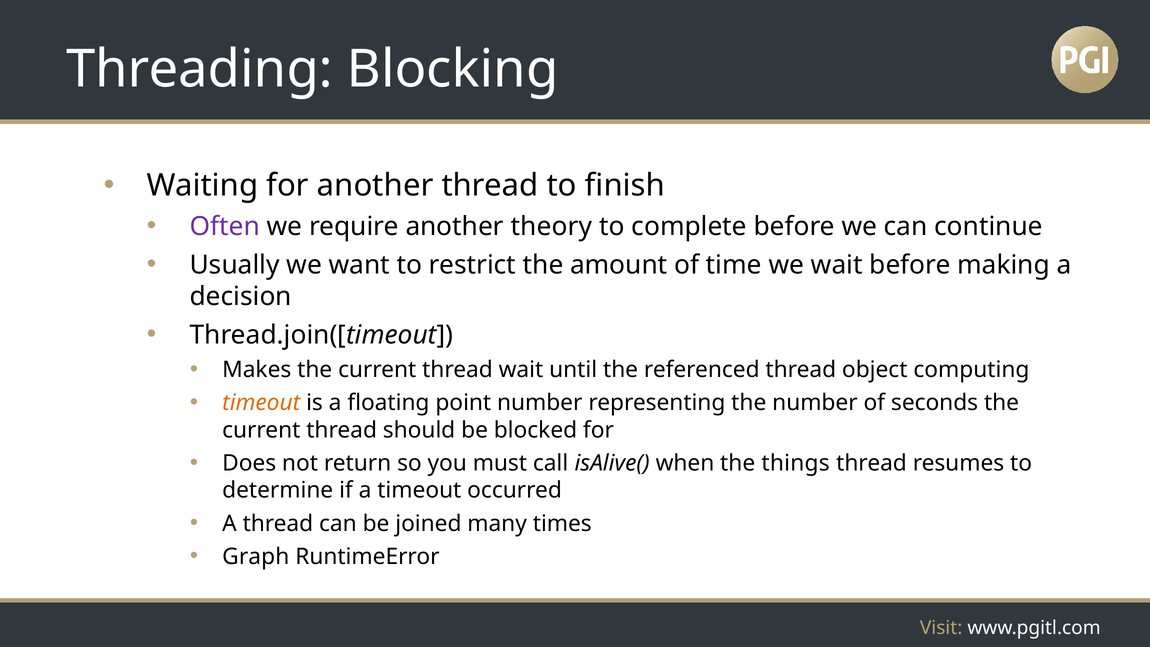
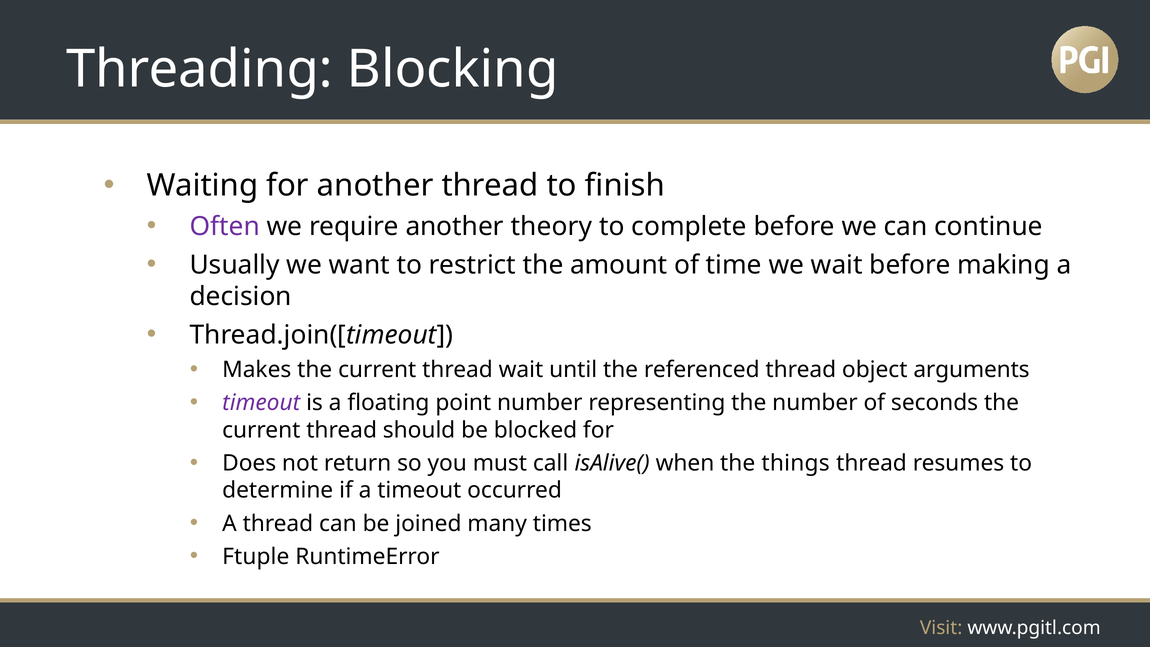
computing: computing -> arguments
timeout at (261, 403) colour: orange -> purple
Graph: Graph -> Ftuple
